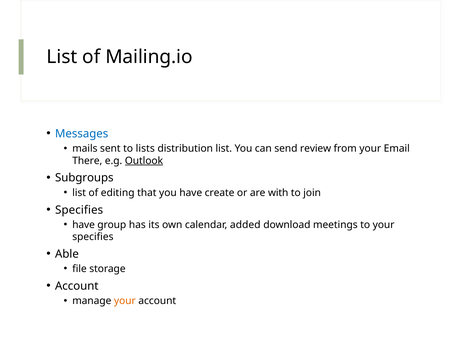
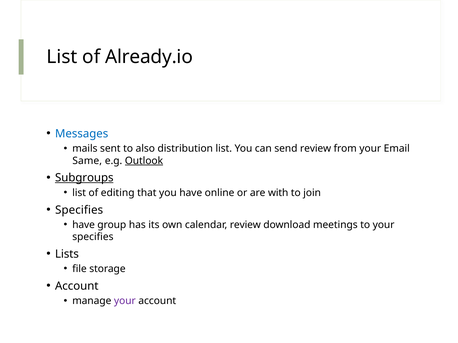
Mailing.io: Mailing.io -> Already.io
lists: lists -> also
There: There -> Same
Subgroups underline: none -> present
create: create -> online
calendar added: added -> review
Able: Able -> Lists
your at (125, 301) colour: orange -> purple
